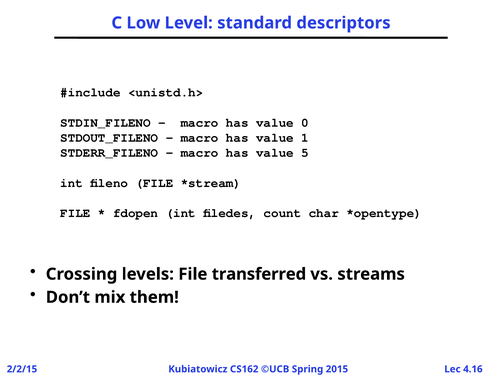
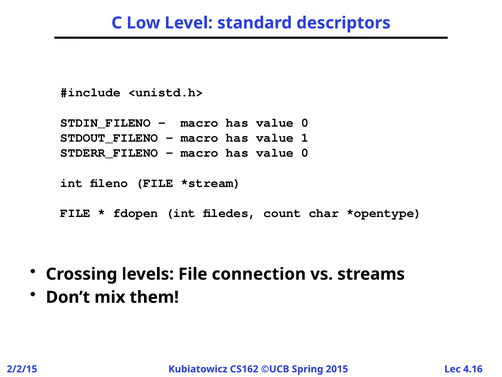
5 at (305, 153): 5 -> 0
transferred: transferred -> connection
